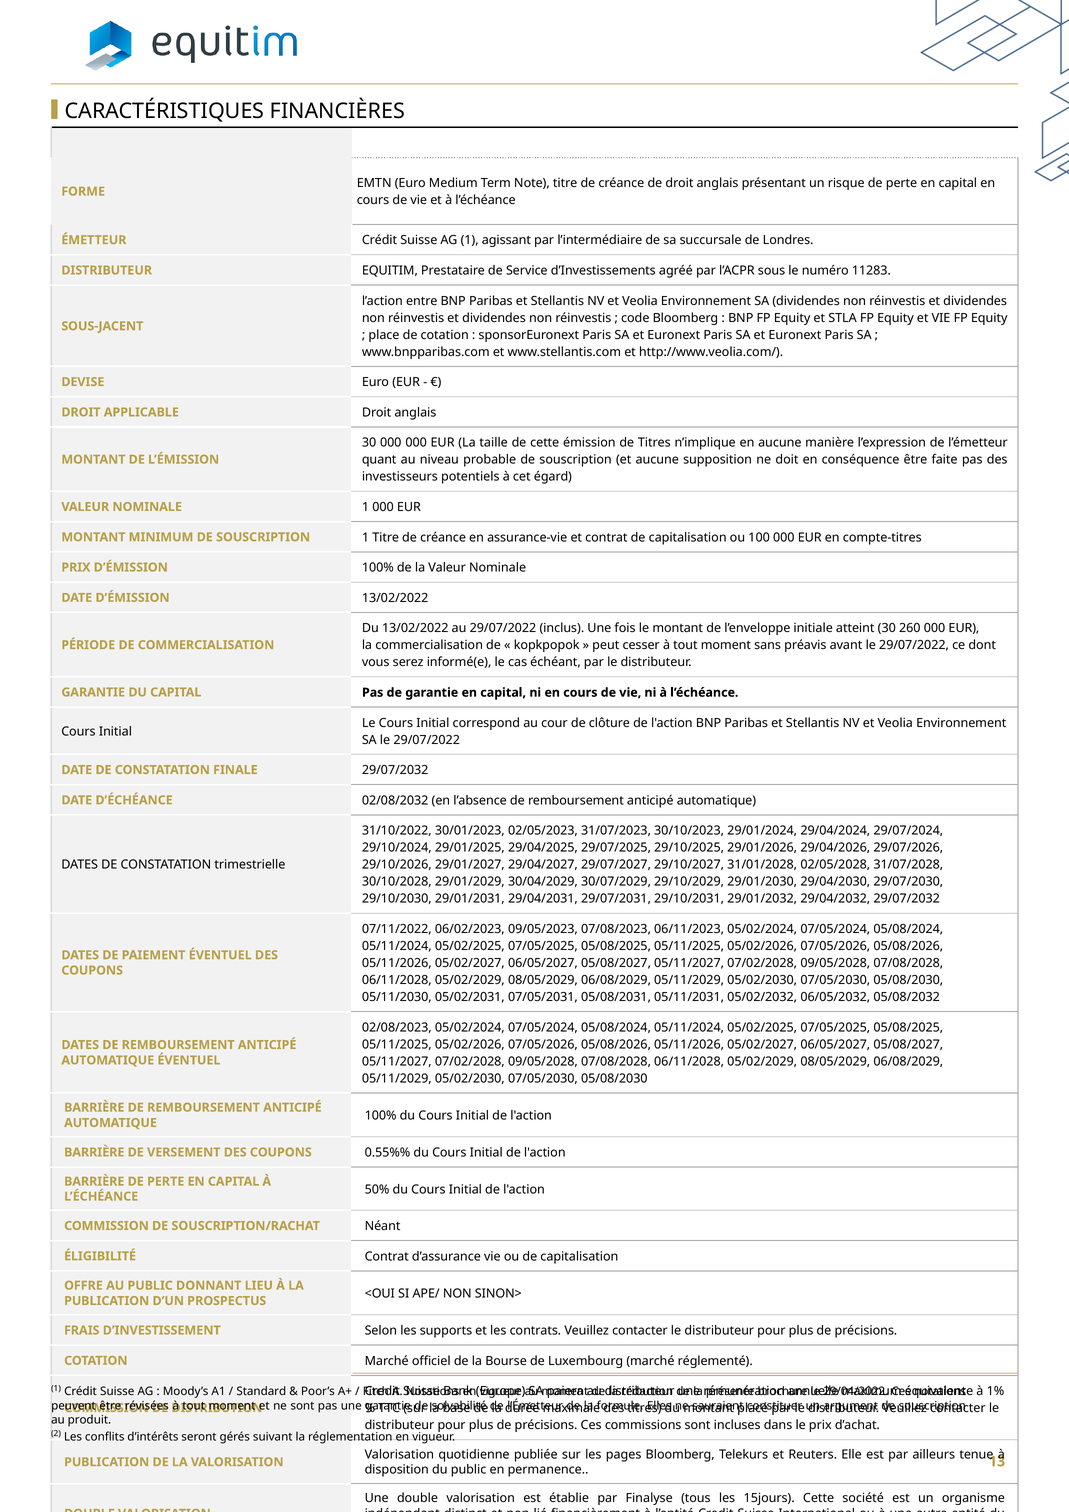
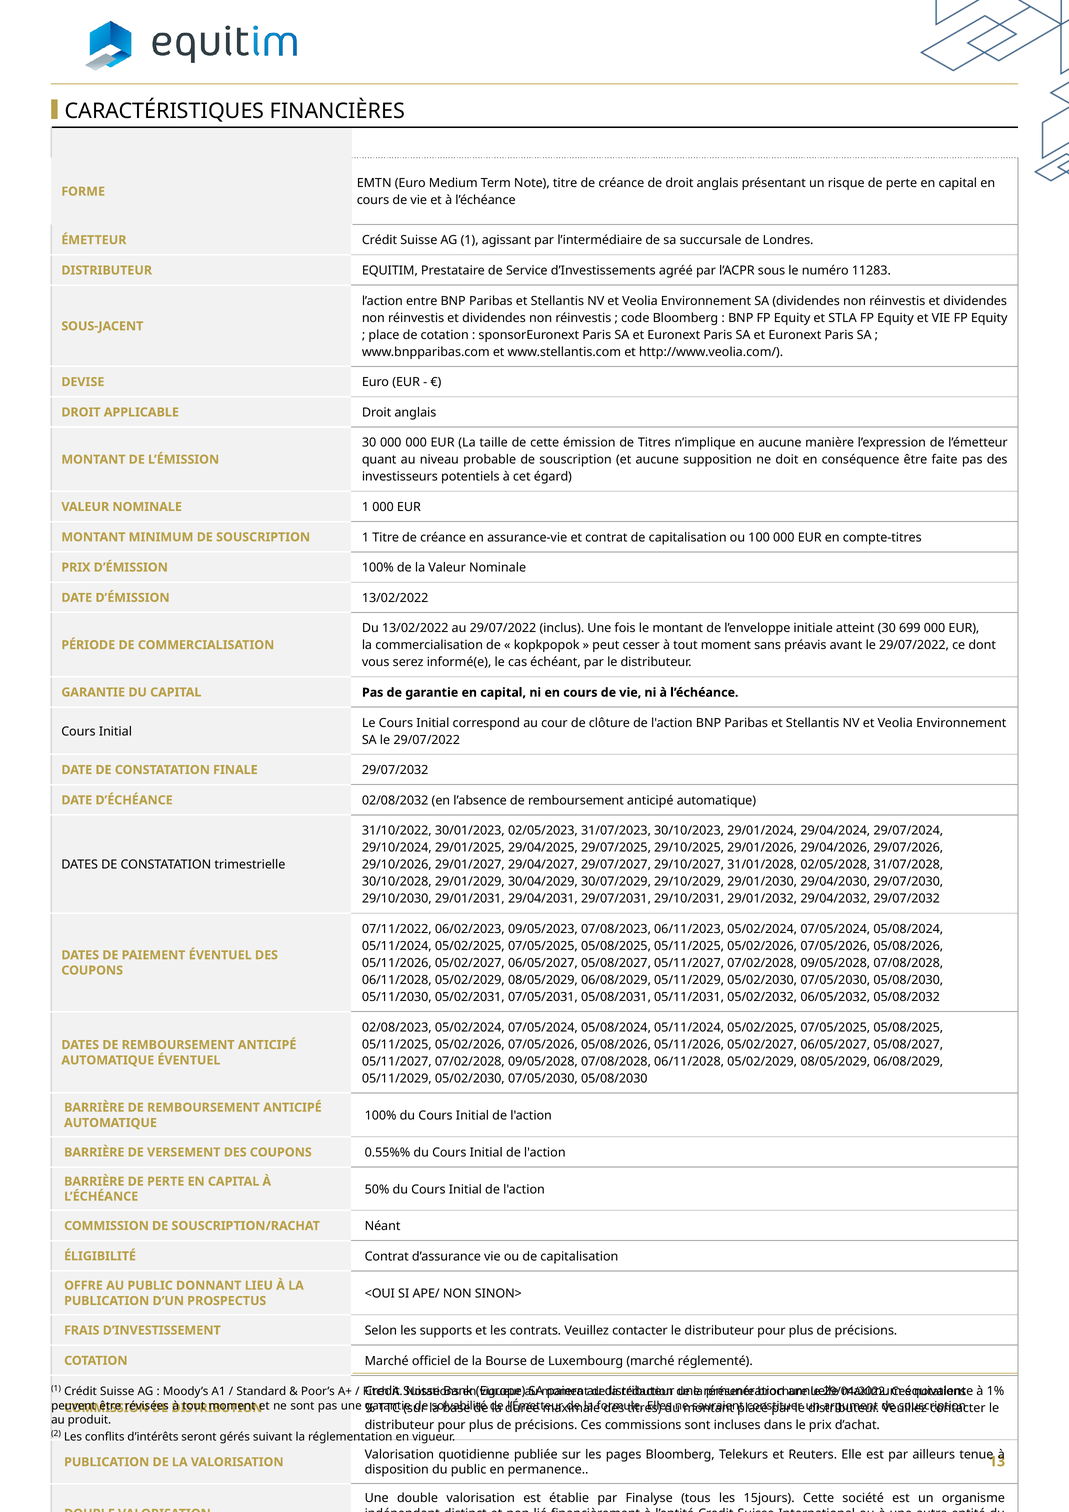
260: 260 -> 699
